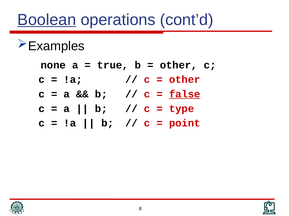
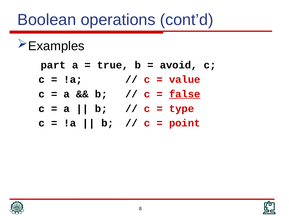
Boolean underline: present -> none
none: none -> part
other at (179, 65): other -> avoid
other at (185, 80): other -> value
